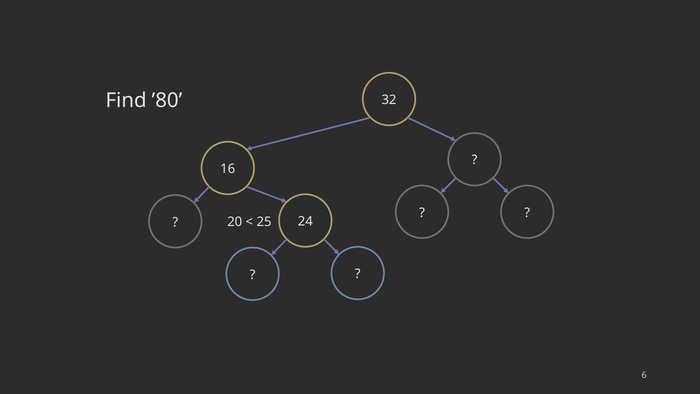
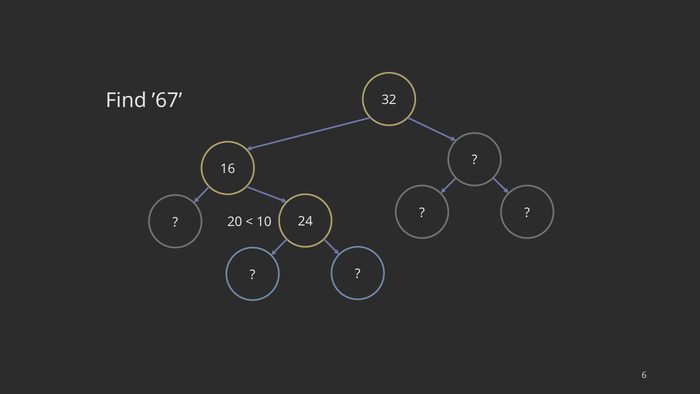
’80: ’80 -> ’67
25: 25 -> 10
